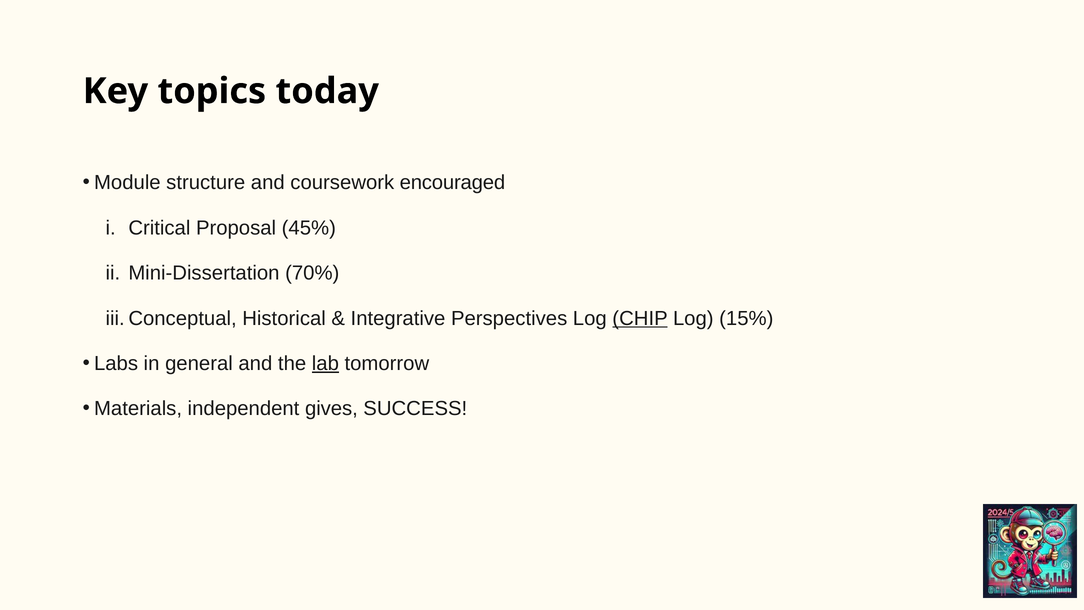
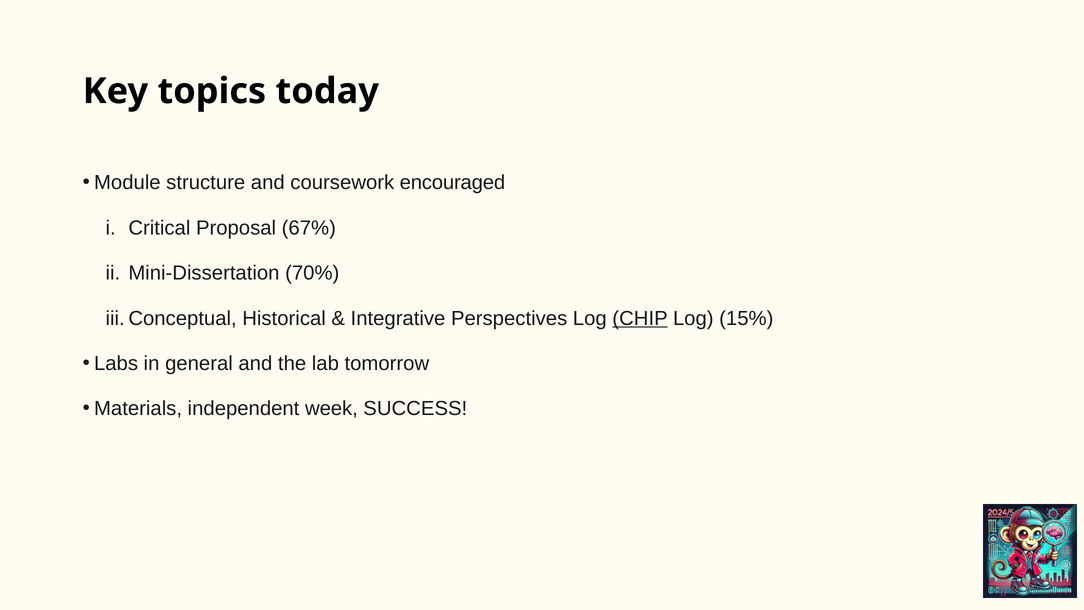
45%: 45% -> 67%
lab underline: present -> none
gives: gives -> week
